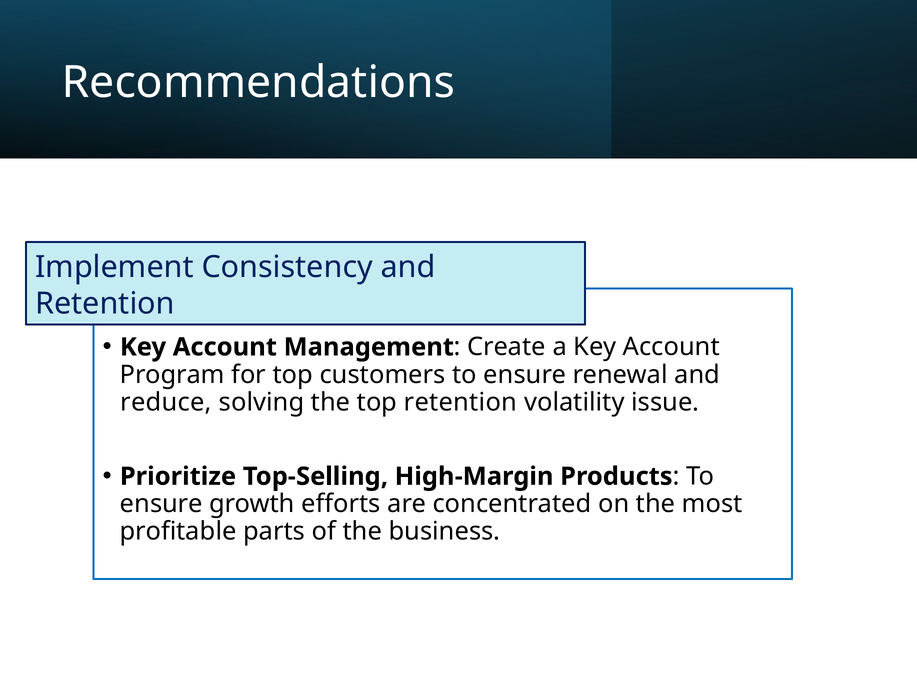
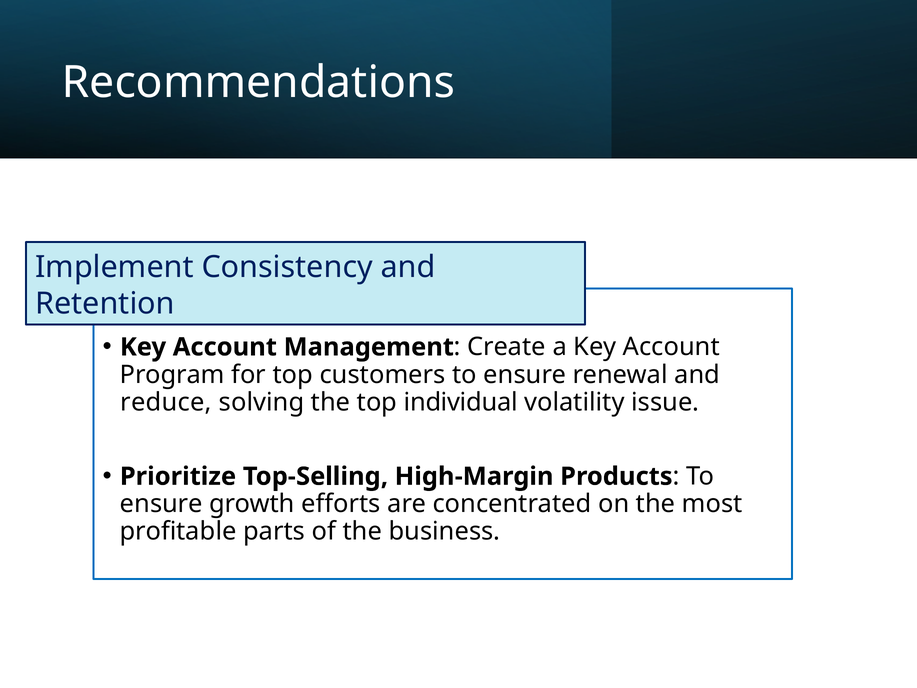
top retention: retention -> individual
